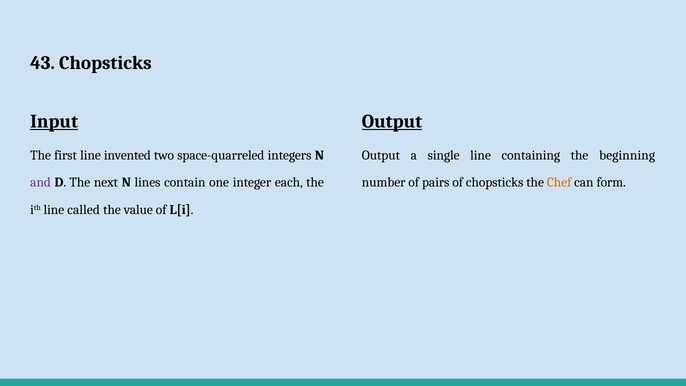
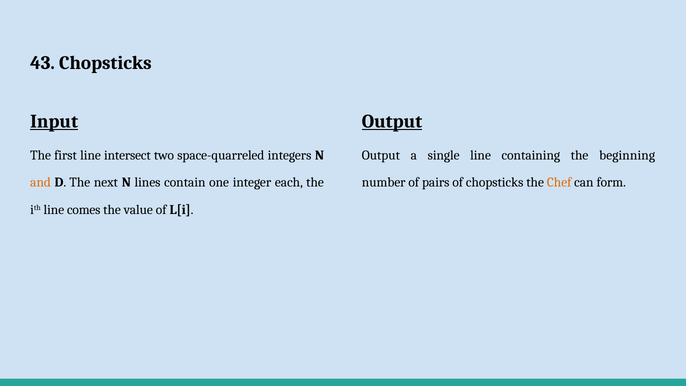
invented: invented -> intersect
and colour: purple -> orange
called: called -> comes
